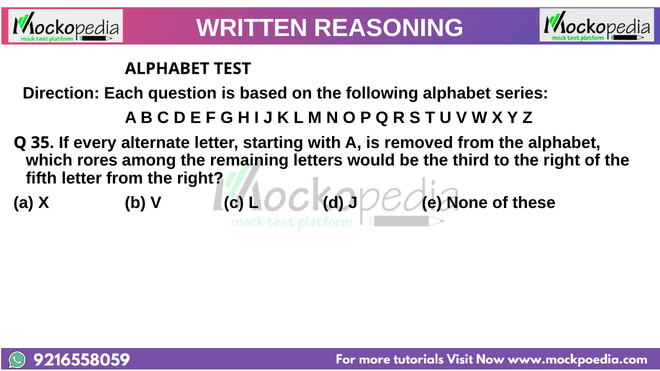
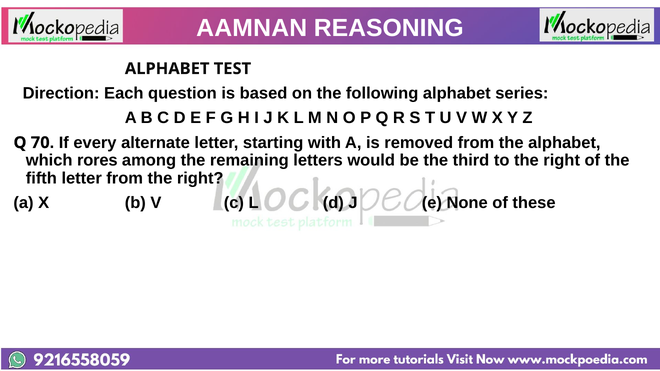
WRITTEN: WRITTEN -> AAMNAN
35: 35 -> 70
